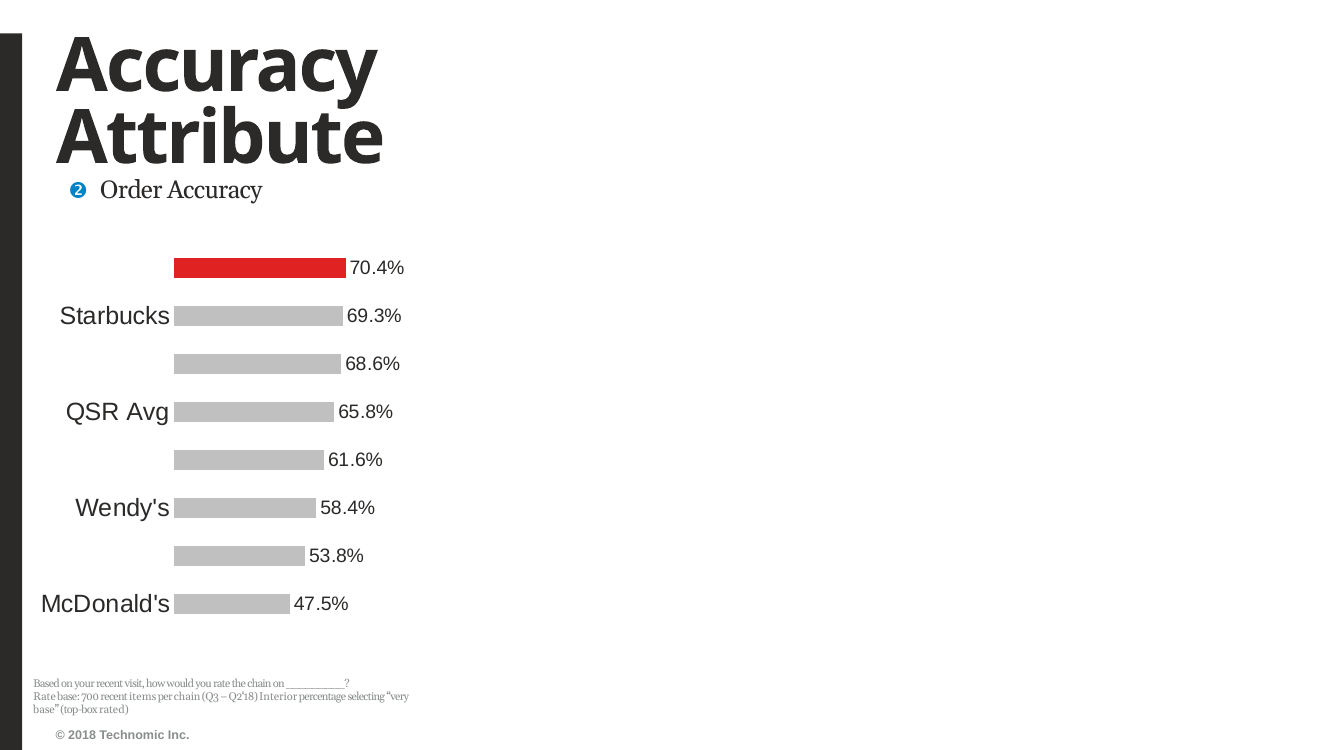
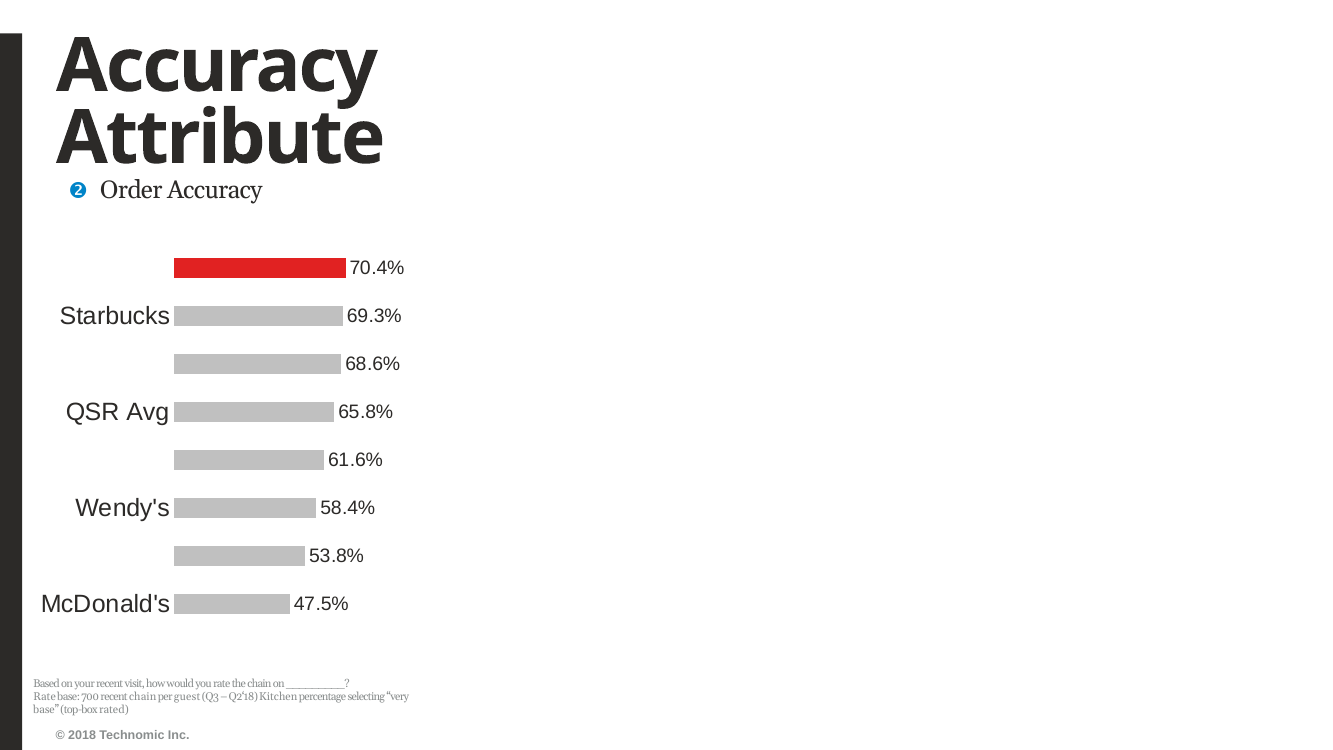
recent items: items -> chain
per chain: chain -> guest
Interior: Interior -> Kitchen
